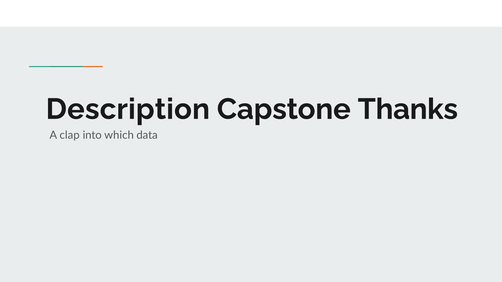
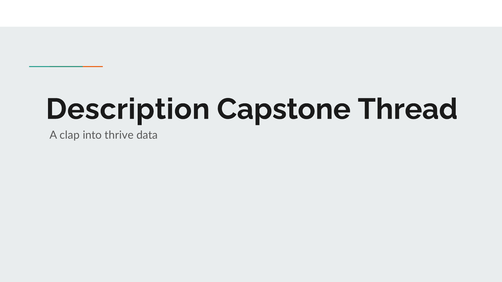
Thanks: Thanks -> Thread
which: which -> thrive
